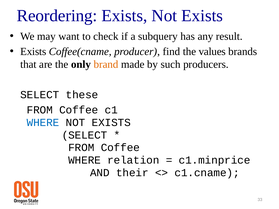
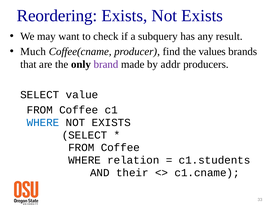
Exists at (33, 51): Exists -> Much
brand colour: orange -> purple
such: such -> addr
these: these -> value
c1.minprice: c1.minprice -> c1.students
